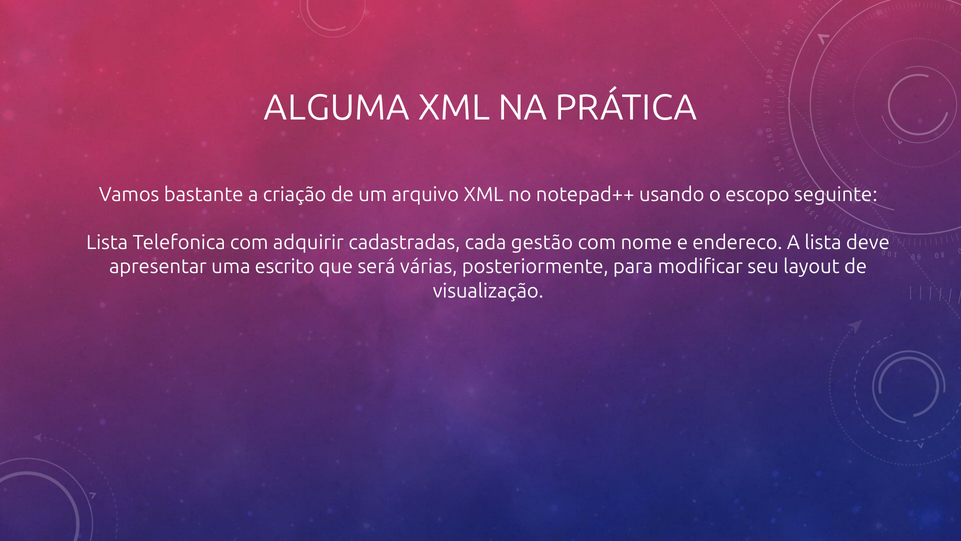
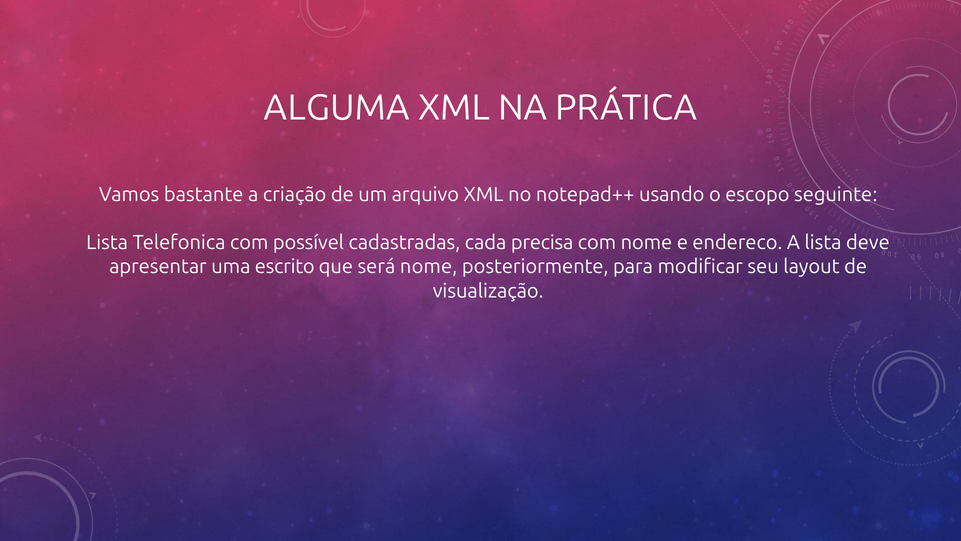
adquirir: adquirir -> possível
gestão: gestão -> precisa
será várias: várias -> nome
